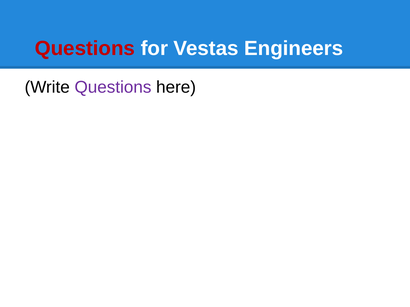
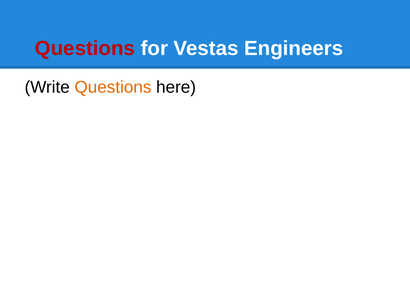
Questions at (113, 87) colour: purple -> orange
